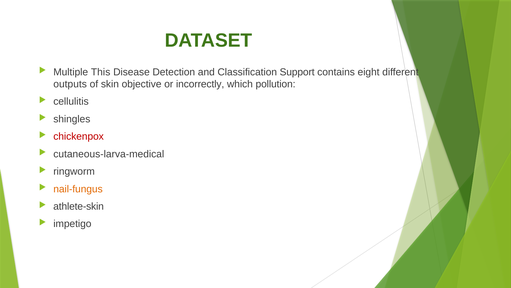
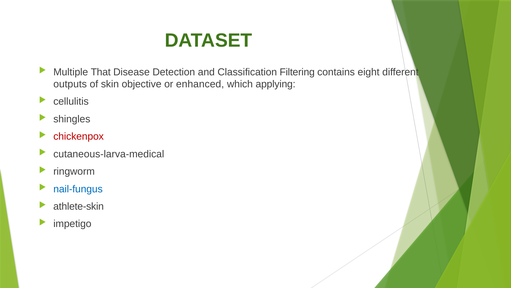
This: This -> That
Support: Support -> Filtering
incorrectly: incorrectly -> enhanced
pollution: pollution -> applying
nail-fungus colour: orange -> blue
